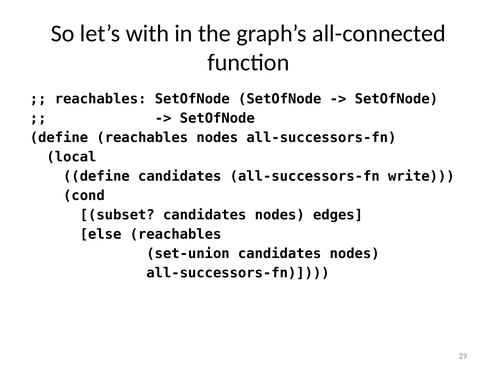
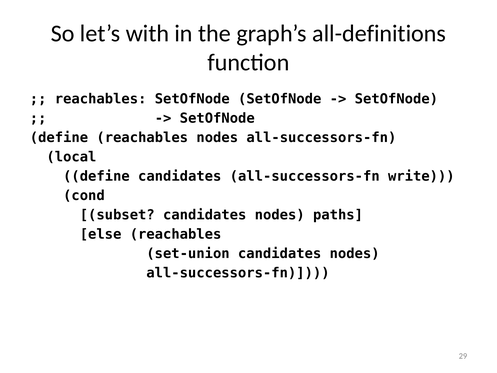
all-connected: all-connected -> all-definitions
edges: edges -> paths
